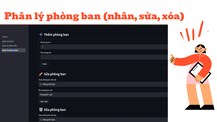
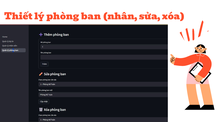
Phân: Phân -> Thiết
